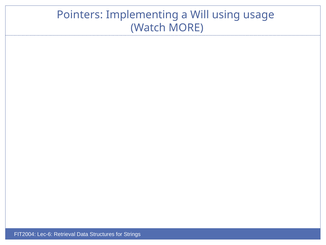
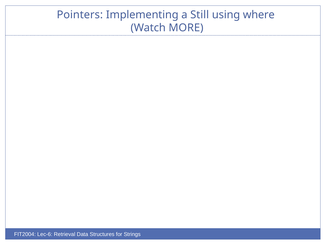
Will: Will -> Still
usage: usage -> where
